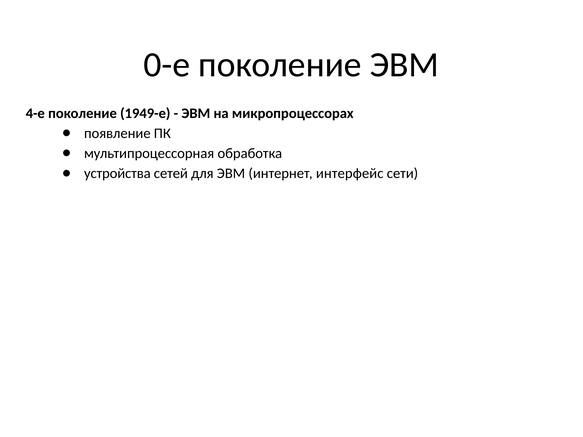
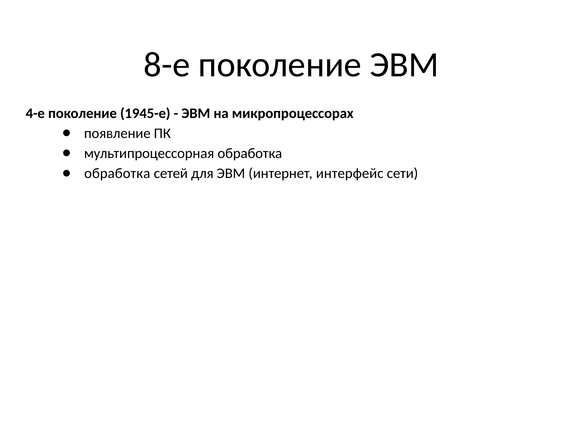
0-е: 0-е -> 8-е
1949-е: 1949-е -> 1945-е
устройства at (117, 174): устройства -> обработка
